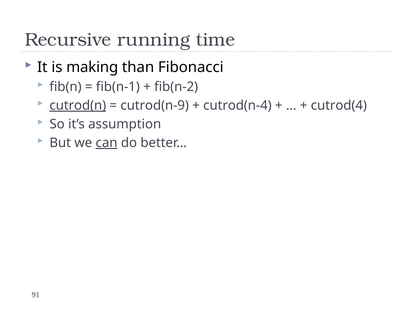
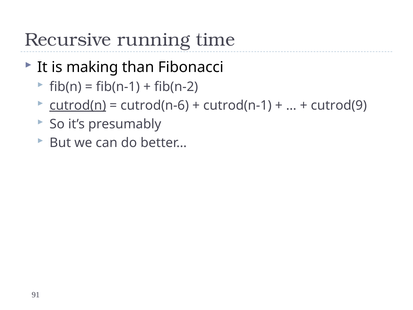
cutrod(n-9: cutrod(n-9 -> cutrod(n-6
cutrod(n-4: cutrod(n-4 -> cutrod(n-1
cutrod(4: cutrod(4 -> cutrod(9
assumption: assumption -> presumably
can underline: present -> none
